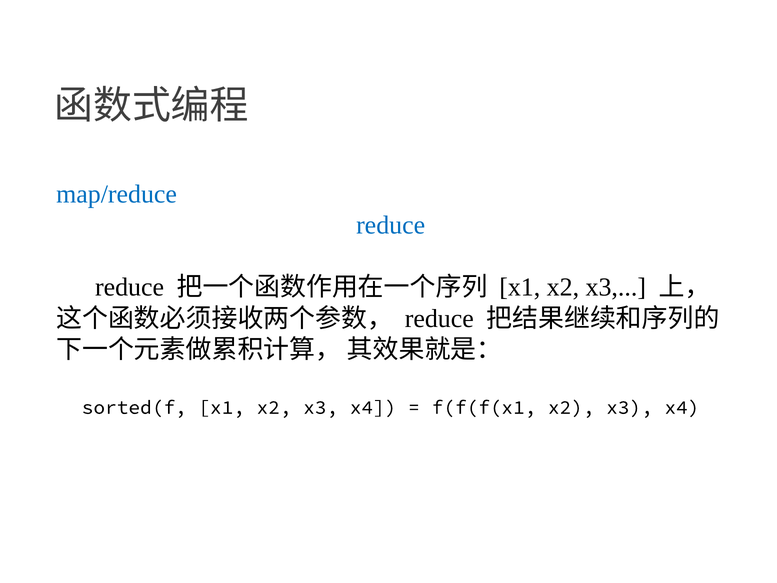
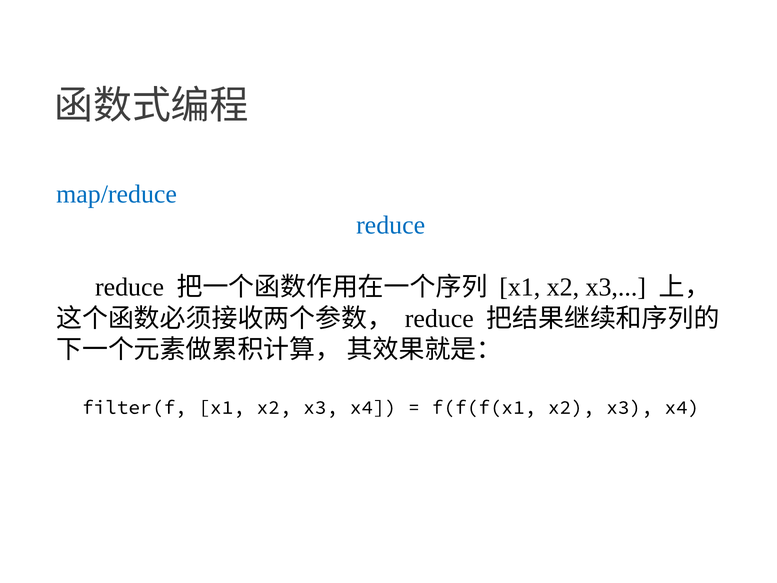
sorted(f: sorted(f -> filter(f
